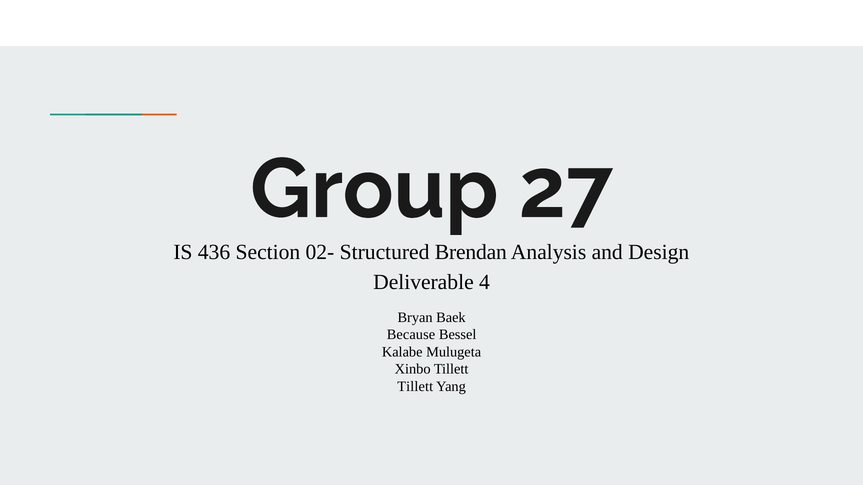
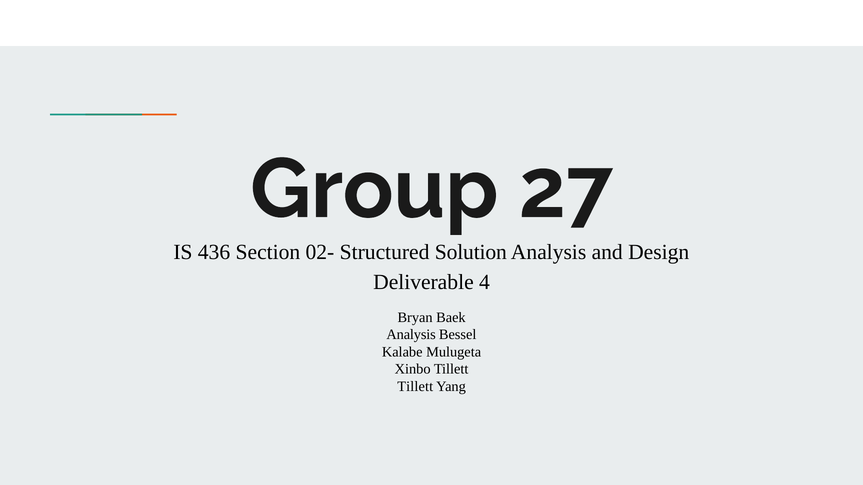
Brendan: Brendan -> Solution
Because at (411, 335): Because -> Analysis
